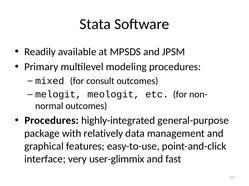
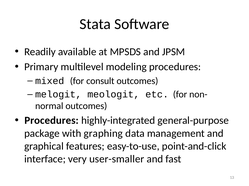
relatively: relatively -> graphing
user-glimmix: user-glimmix -> user-smaller
